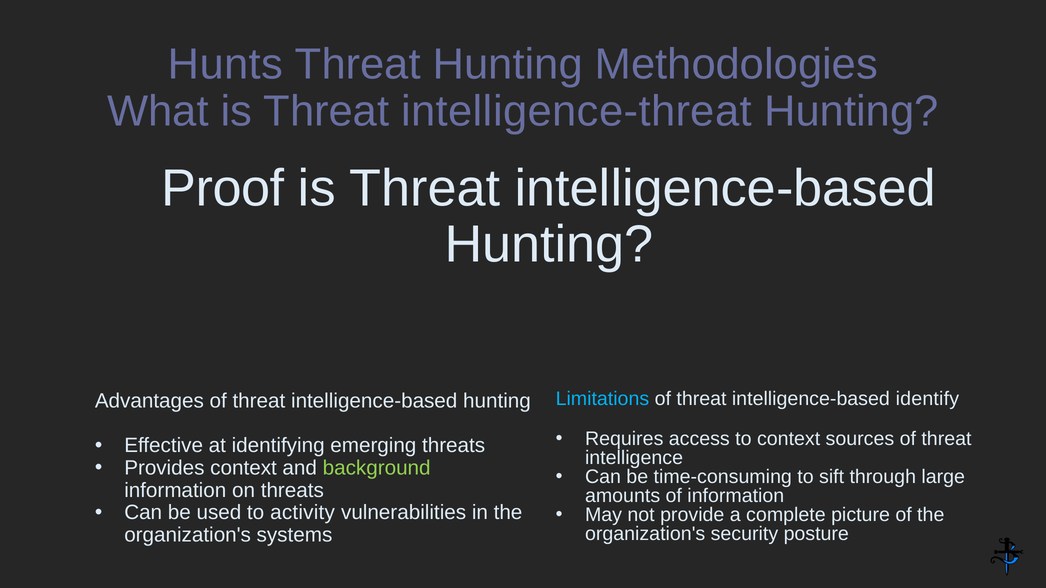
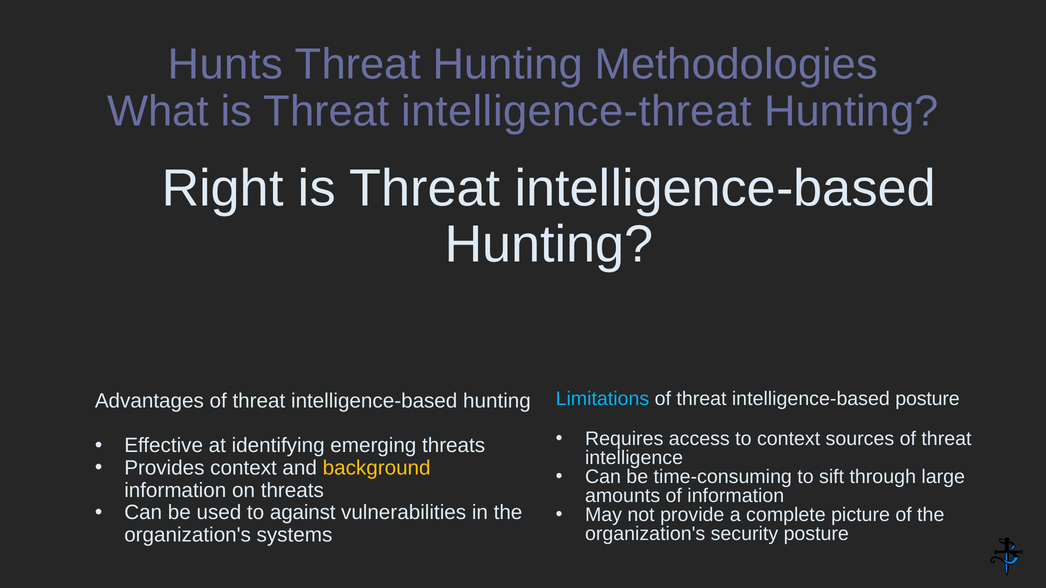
Proof: Proof -> Right
intelligence-based identify: identify -> posture
background colour: light green -> yellow
activity: activity -> against
